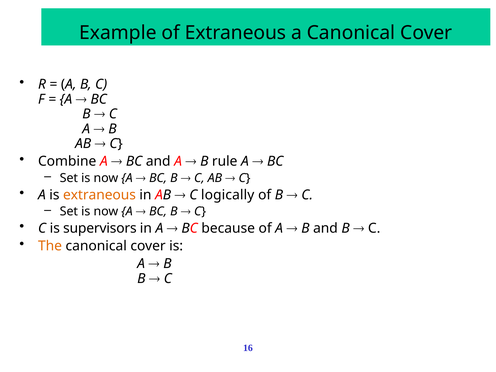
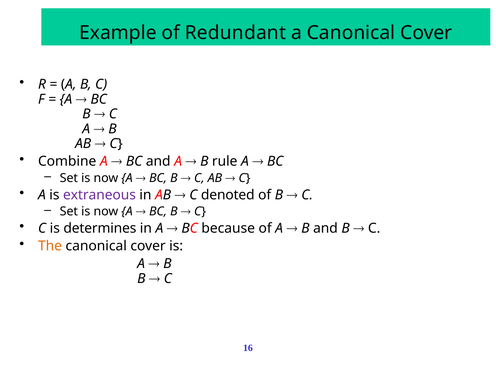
of Extraneous: Extraneous -> Redundant
extraneous at (99, 195) colour: orange -> purple
logically: logically -> denoted
supervisors: supervisors -> determines
